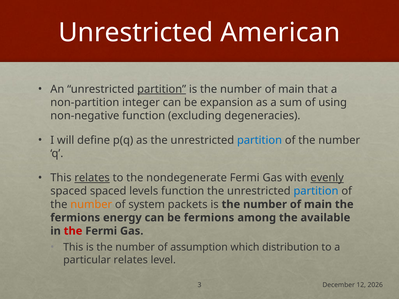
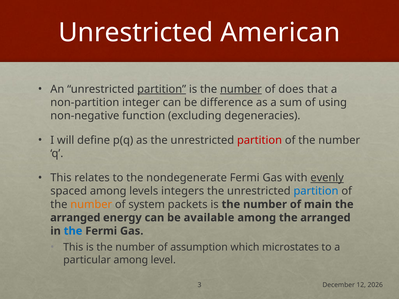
number at (241, 89) underline: none -> present
main at (291, 89): main -> does
expansion: expansion -> difference
partition at (260, 140) colour: blue -> red
relates at (92, 178) underline: present -> none
spaced spaced: spaced -> among
levels function: function -> integers
fermions at (75, 218): fermions -> arranged
be fermions: fermions -> available
among the available: available -> arranged
the at (73, 231) colour: red -> blue
distribution: distribution -> microstates
particular relates: relates -> among
